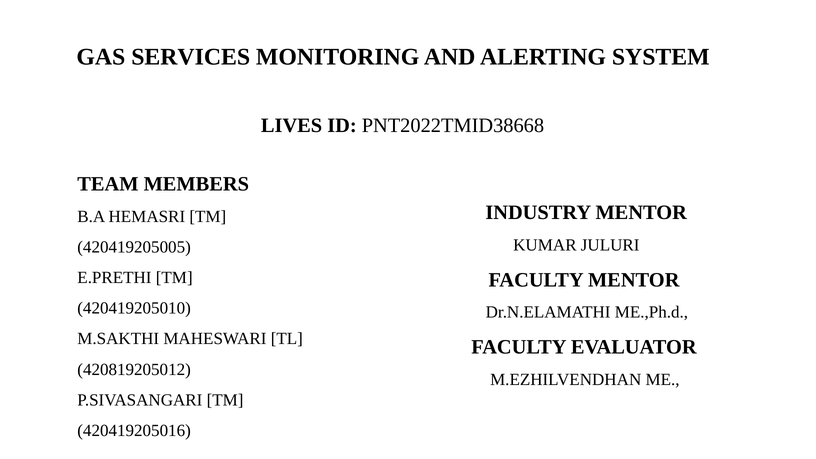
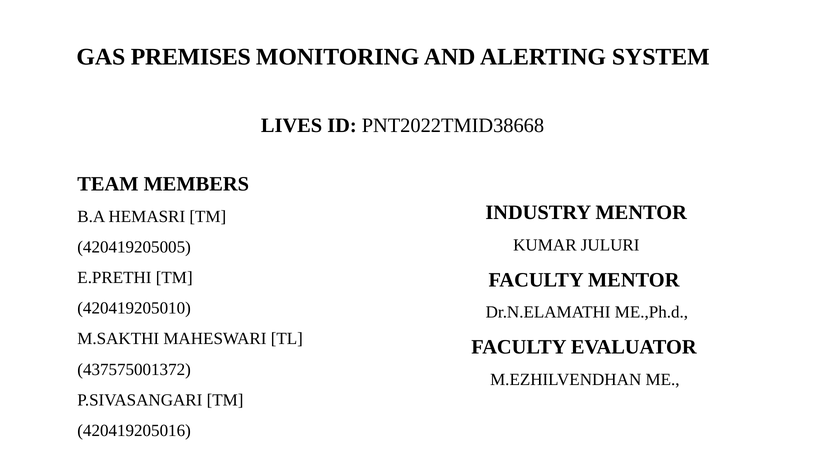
SERVICES: SERVICES -> PREMISES
420819205012: 420819205012 -> 437575001372
